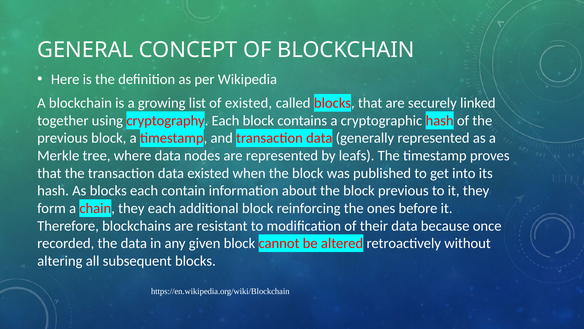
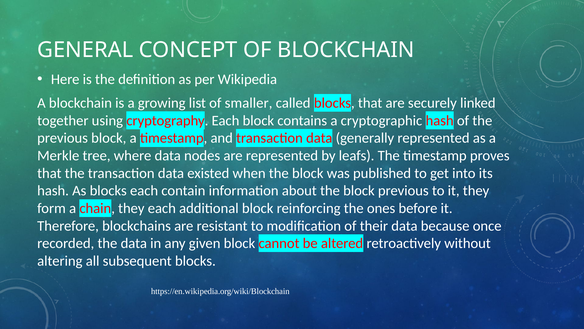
of existed: existed -> smaller
